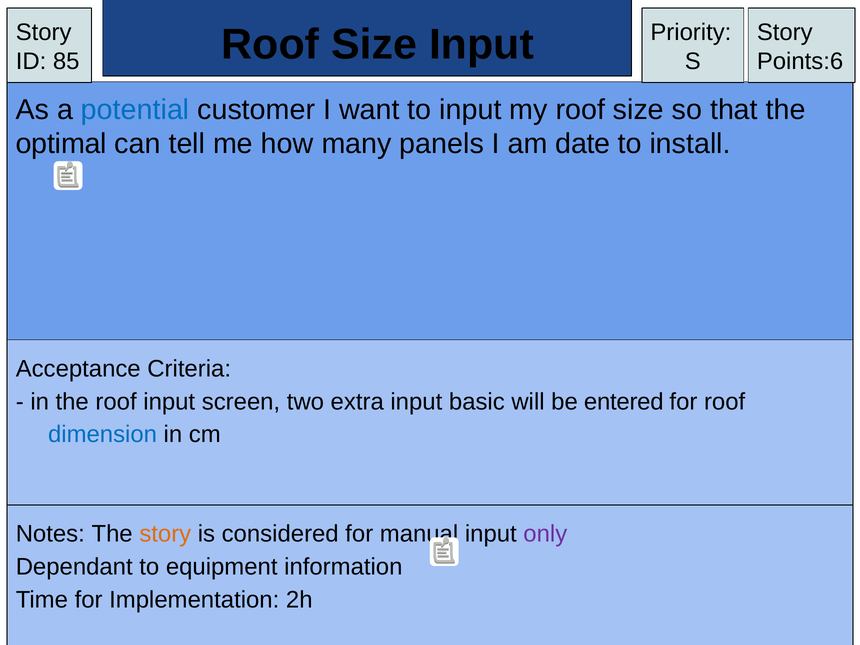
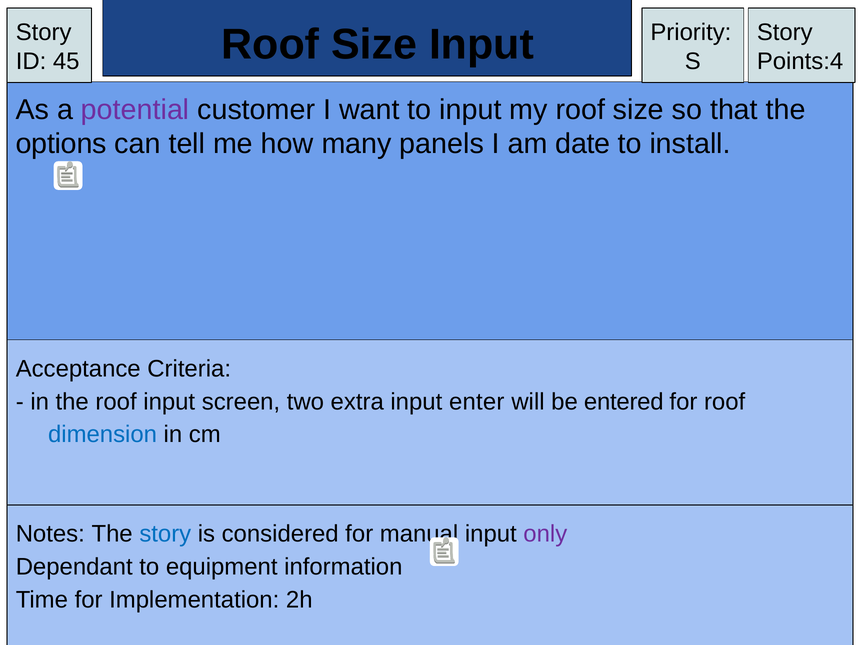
85: 85 -> 45
Points:6: Points:6 -> Points:4
potential colour: blue -> purple
optimal: optimal -> options
basic: basic -> enter
story at (165, 534) colour: orange -> blue
